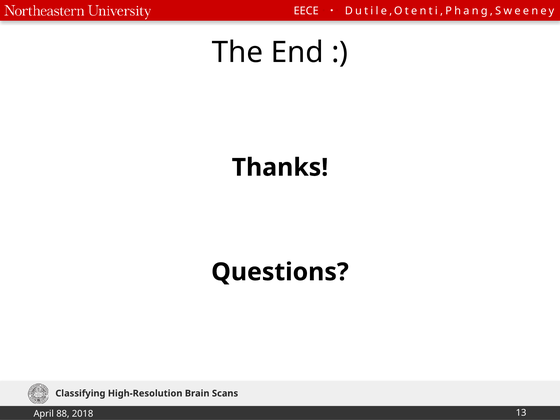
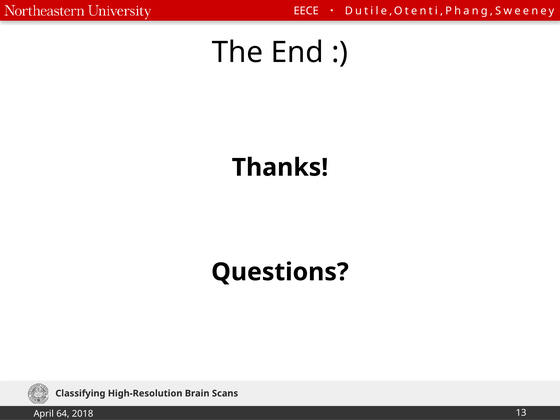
88: 88 -> 64
